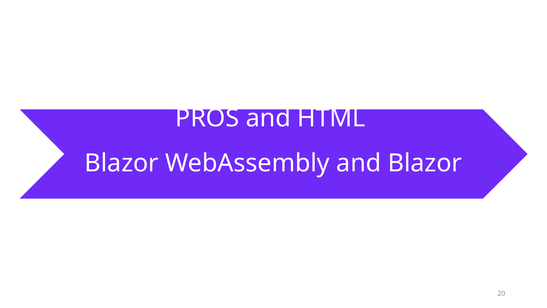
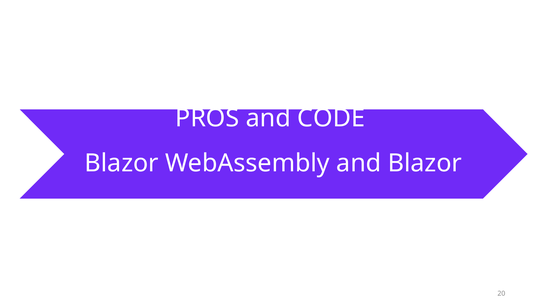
HTML: HTML -> CODE
